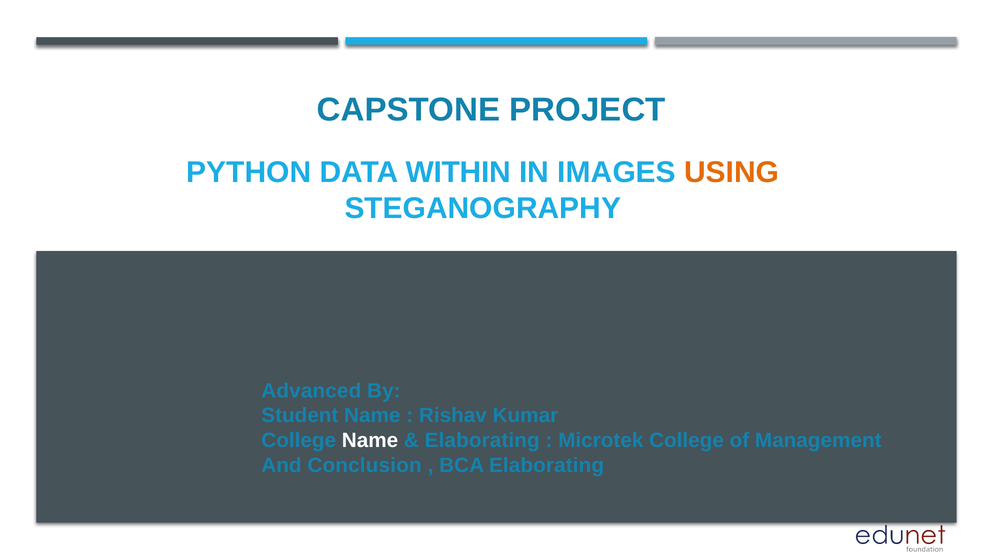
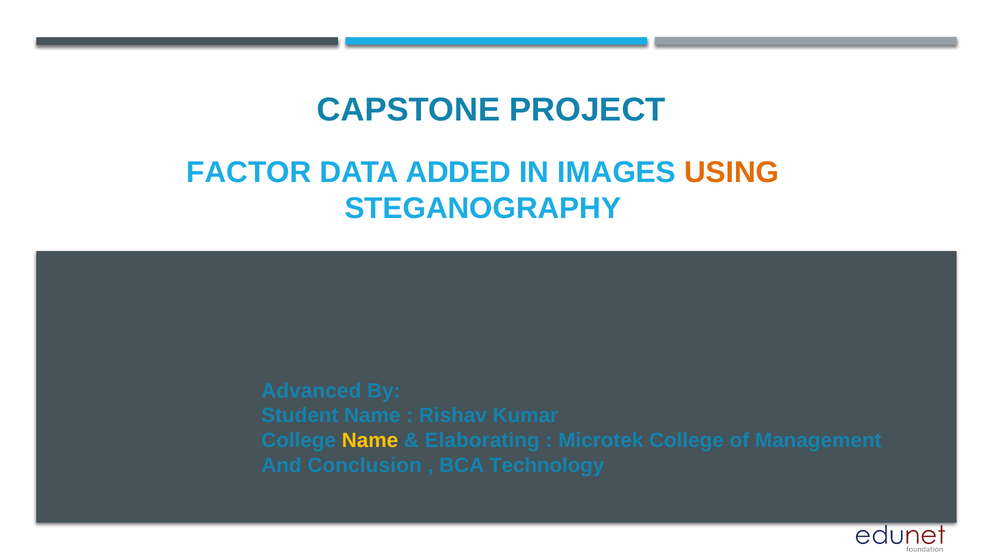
PYTHON: PYTHON -> FACTOR
WITHIN: WITHIN -> ADDED
Name at (370, 441) colour: white -> yellow
BCA Elaborating: Elaborating -> Technology
